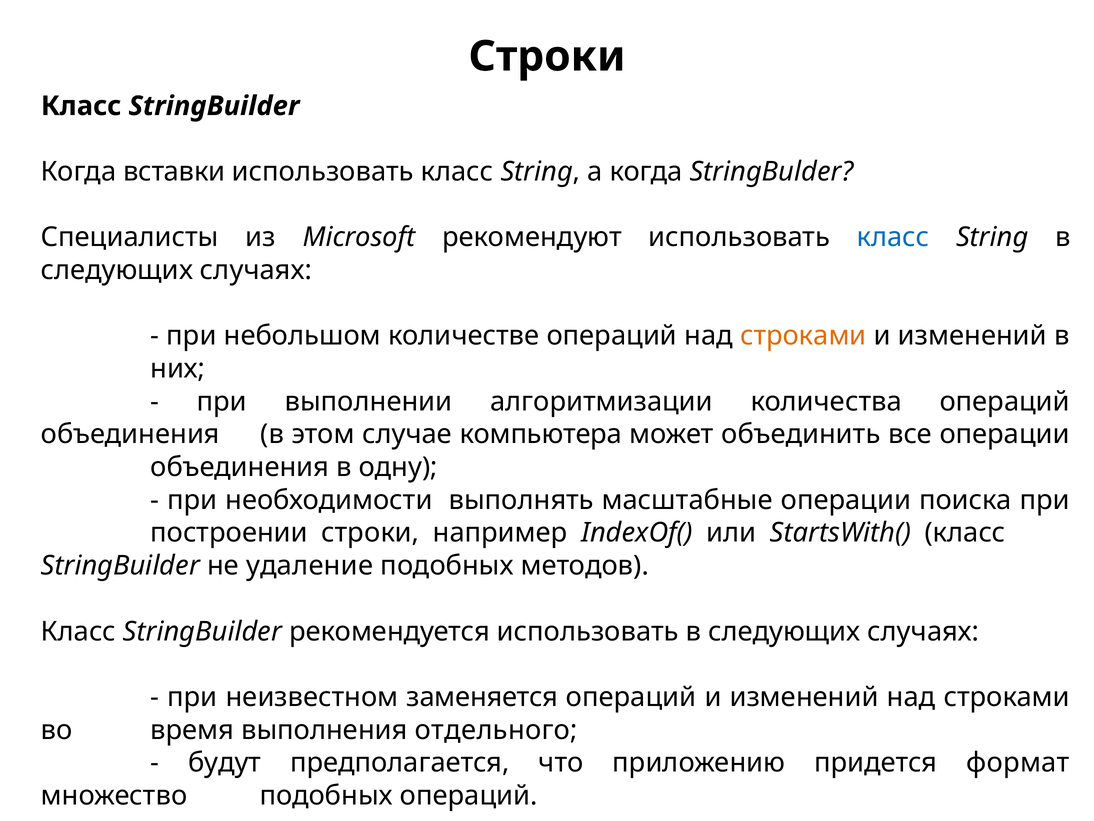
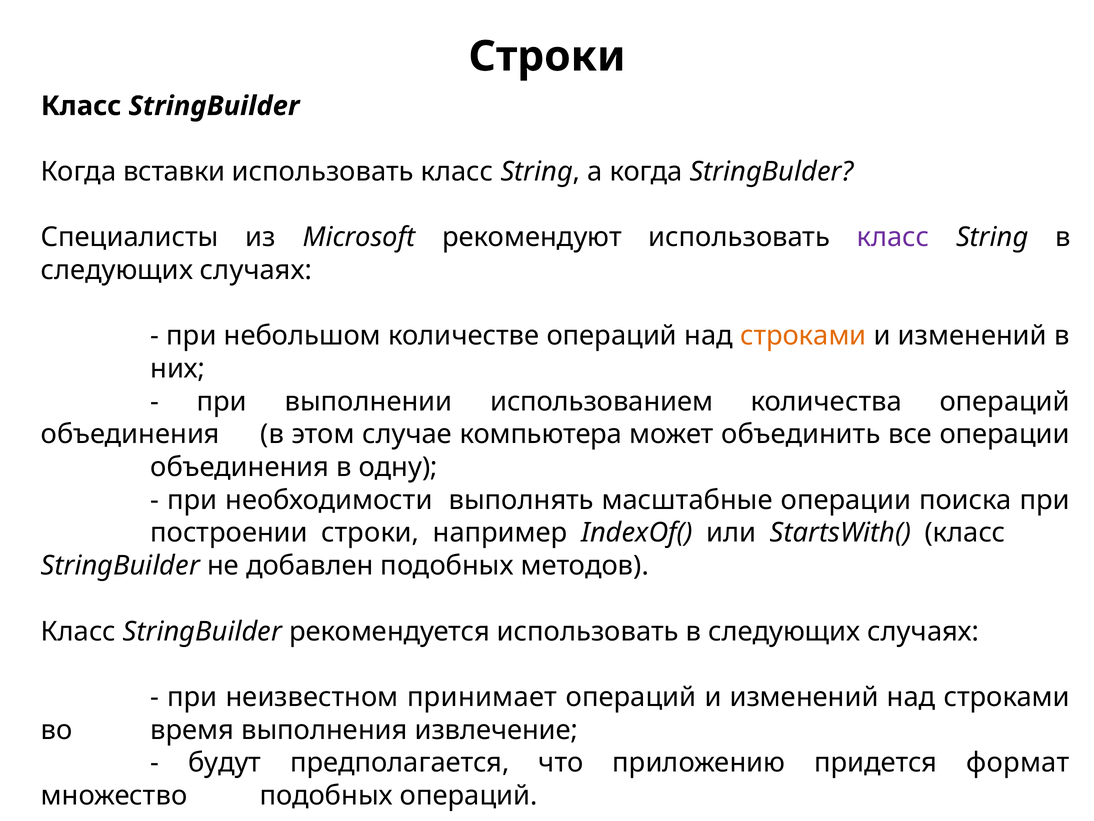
класс at (893, 237) colour: blue -> purple
алгоритмизации: алгоритмизации -> использованием
удаление: удаление -> добавлен
заменяется: заменяется -> принимает
отдельного: отдельного -> извлечение
